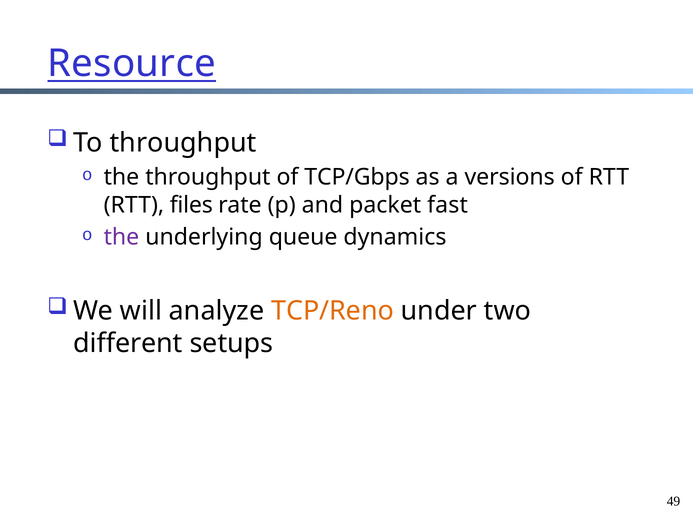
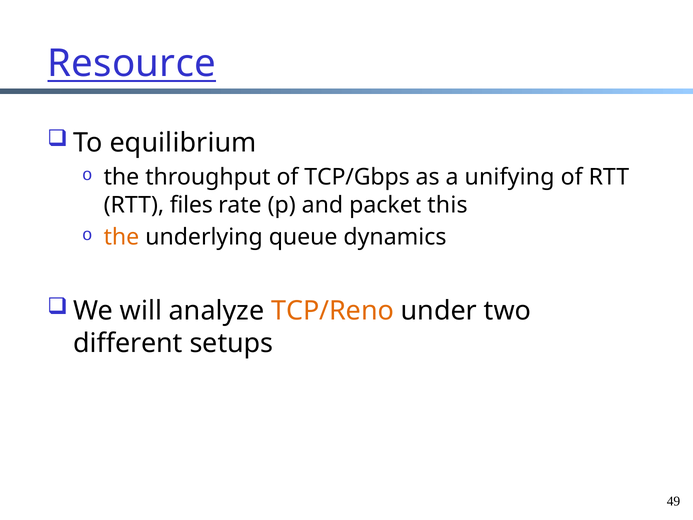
To throughput: throughput -> equilibrium
versions: versions -> unifying
fast: fast -> this
the at (121, 237) colour: purple -> orange
